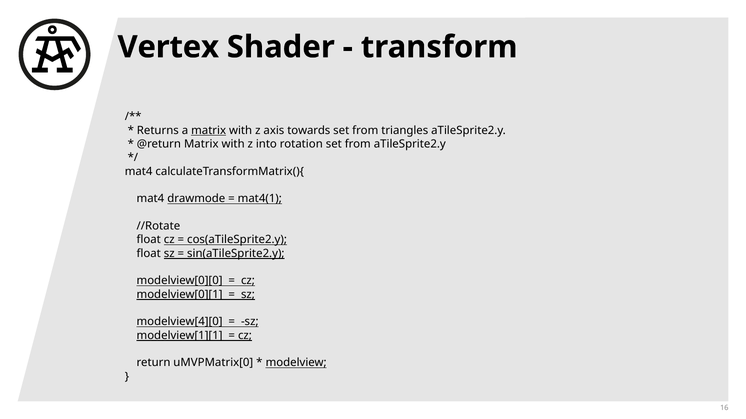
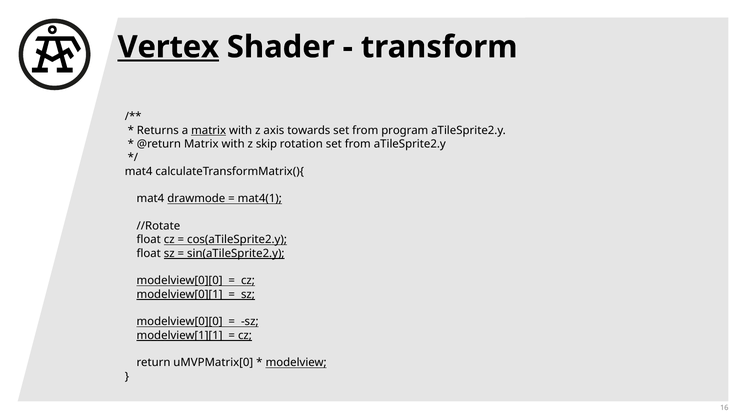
Vertex underline: none -> present
triangles: triangles -> program
into: into -> skip
modelview[4][0 at (180, 322): modelview[4][0 -> modelview[0][0
